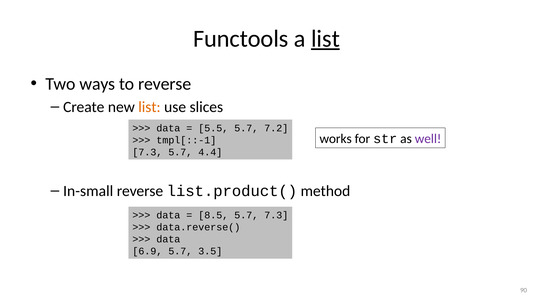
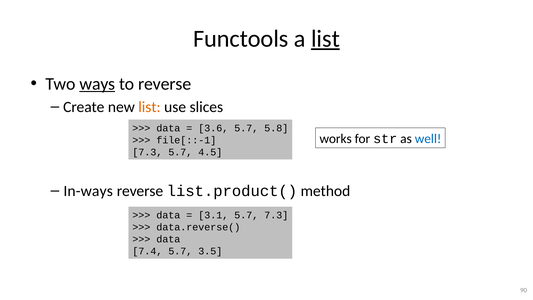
ways underline: none -> present
5.5: 5.5 -> 3.6
7.2: 7.2 -> 5.8
well colour: purple -> blue
tmpl[::-1: tmpl[::-1 -> file[::-1
4.4: 4.4 -> 4.5
In-small: In-small -> In-ways
8.5: 8.5 -> 3.1
6.9: 6.9 -> 7.4
